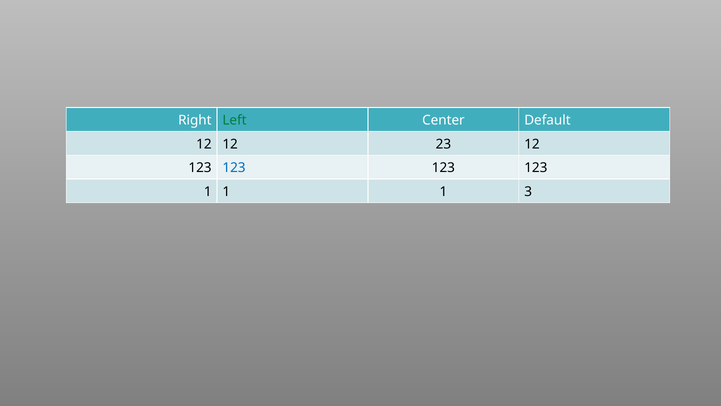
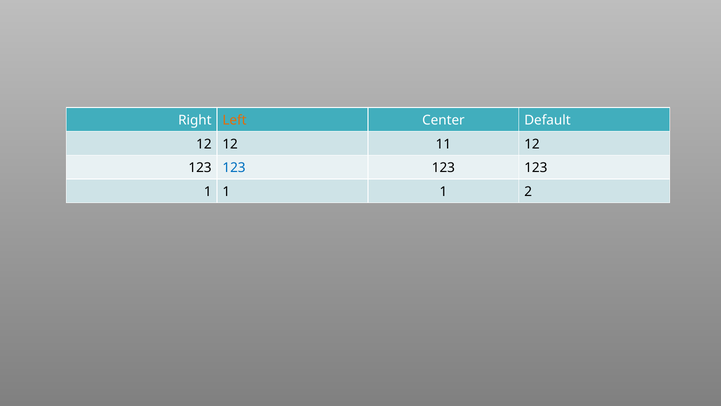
Left colour: green -> orange
23: 23 -> 11
3: 3 -> 2
